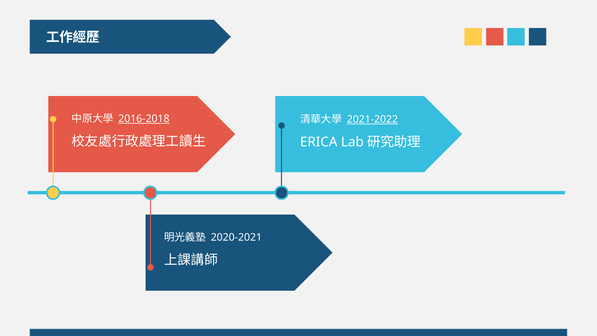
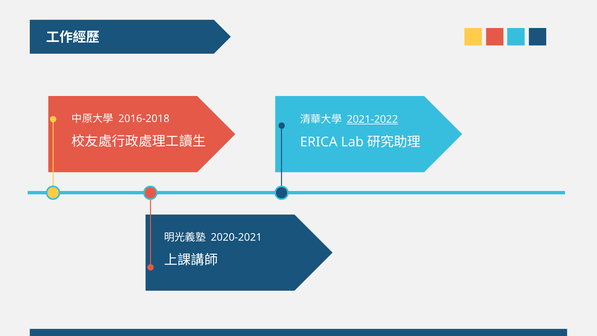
2016-2018 underline: present -> none
